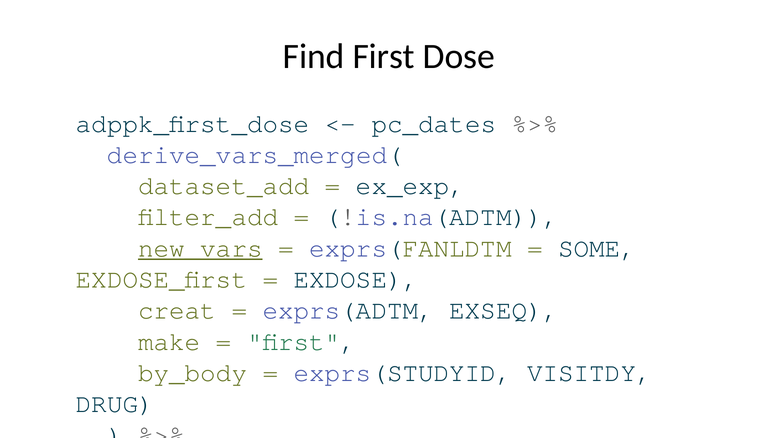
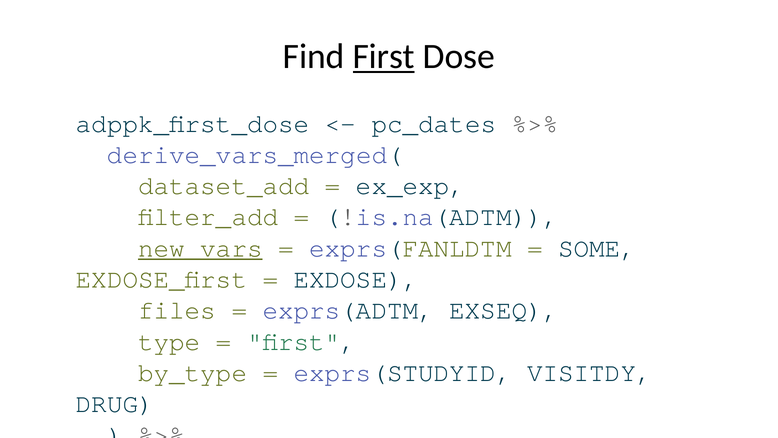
First at (384, 56) underline: none -> present
creat: creat -> files
make: make -> type
by_body: by_body -> by_type
